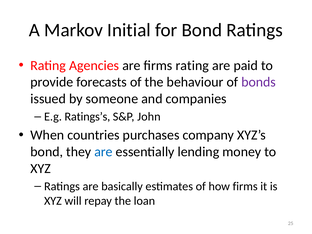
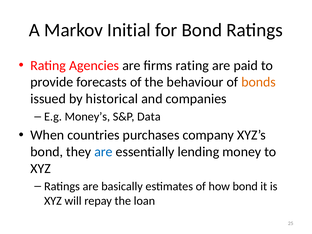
bonds colour: purple -> orange
someone: someone -> historical
Ratings’s: Ratings’s -> Money’s
John: John -> Data
how firms: firms -> bond
